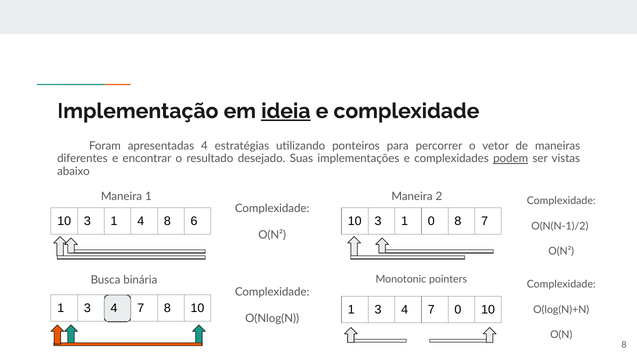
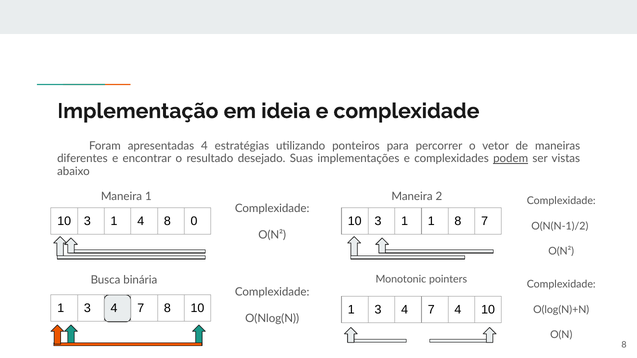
ideia underline: present -> none
6: 6 -> 0
1 0: 0 -> 1
7 0: 0 -> 4
